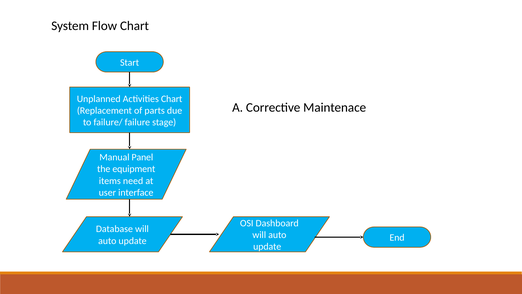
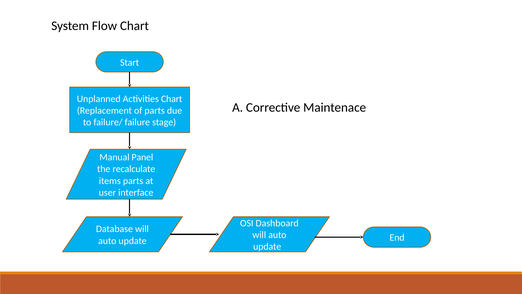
equipment: equipment -> recalculate
items need: need -> parts
